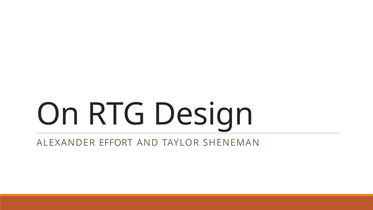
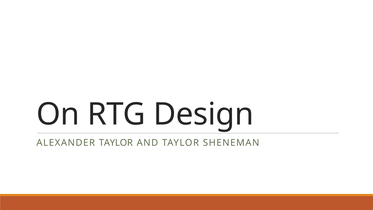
ALEXANDER EFFORT: EFFORT -> TAYLOR
